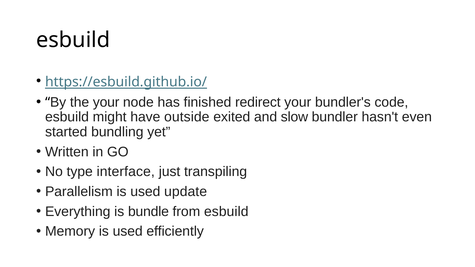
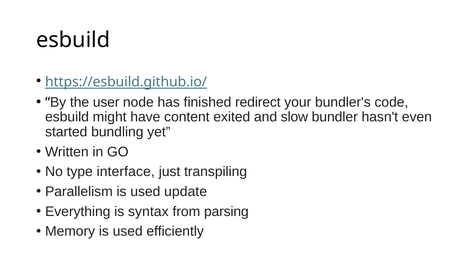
the your: your -> user
outside: outside -> content
bundle: bundle -> syntax
from esbuild: esbuild -> parsing
